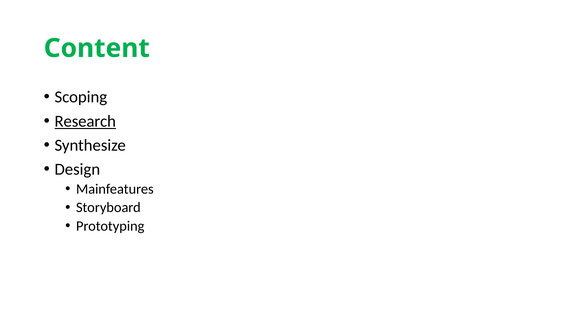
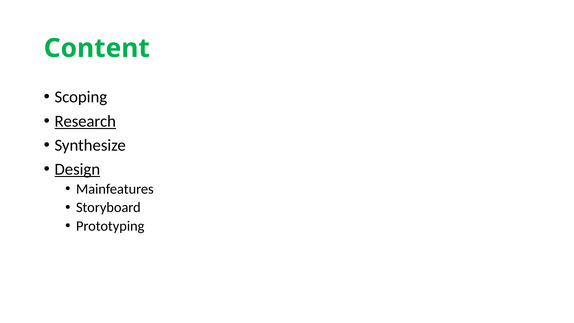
Design underline: none -> present
